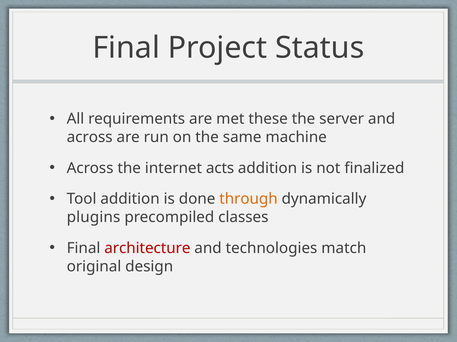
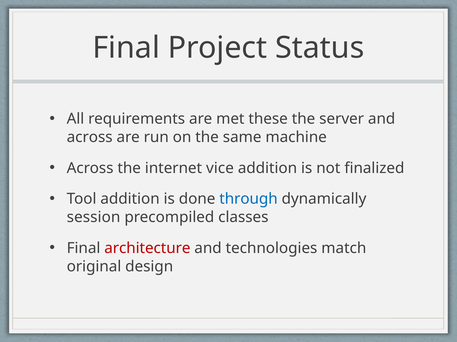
acts: acts -> vice
through colour: orange -> blue
plugins: plugins -> session
